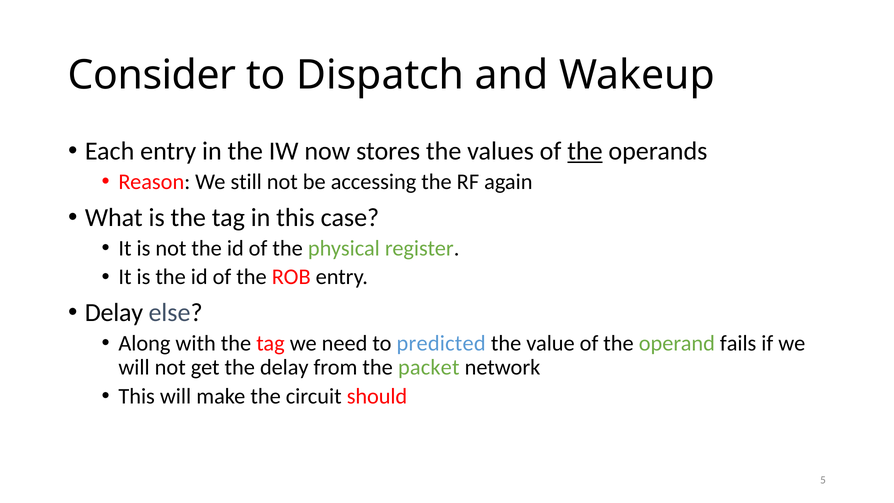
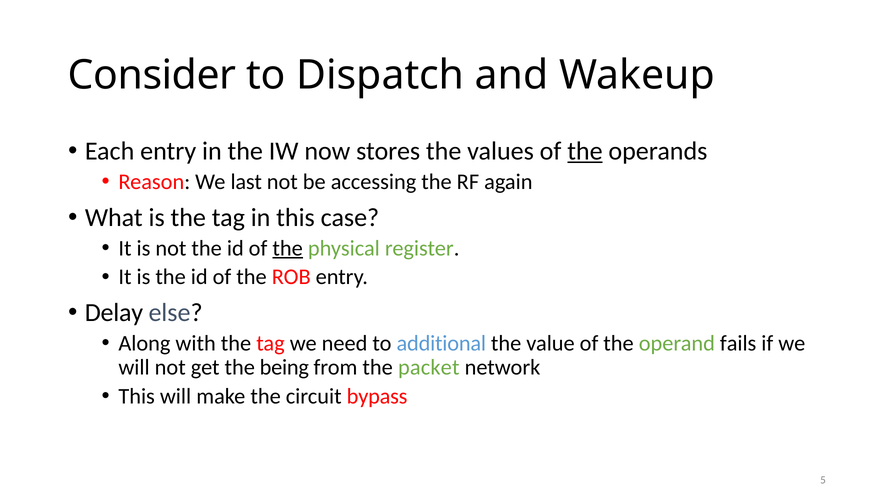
still: still -> last
the at (288, 248) underline: none -> present
predicted: predicted -> additional
the delay: delay -> being
should: should -> bypass
